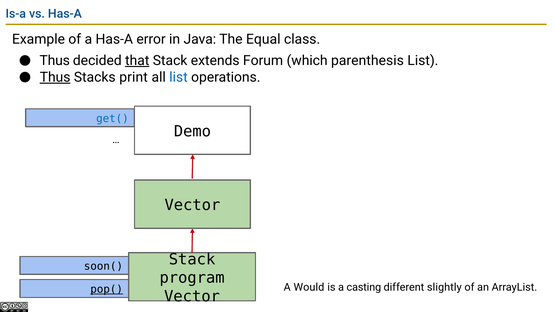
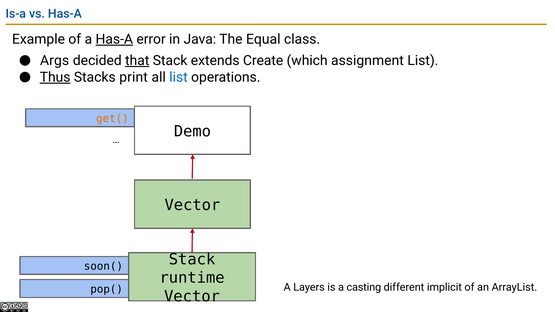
Has-A at (114, 39) underline: none -> present
Thus at (55, 61): Thus -> Args
Forum: Forum -> Create
parenthesis: parenthesis -> assignment
get( colour: blue -> orange
program: program -> runtime
Would: Would -> Layers
slightly: slightly -> implicit
pop( underline: present -> none
